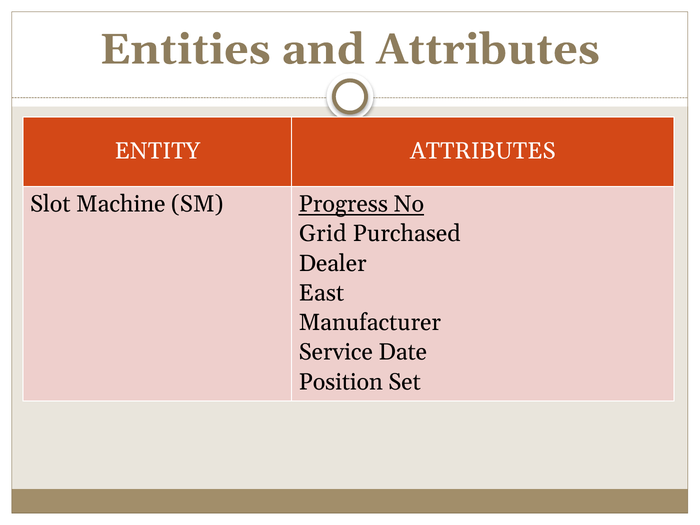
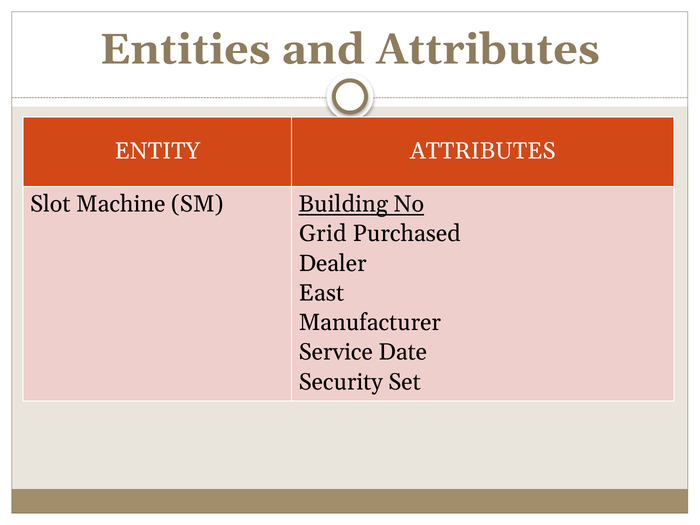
Progress: Progress -> Building
Position: Position -> Security
